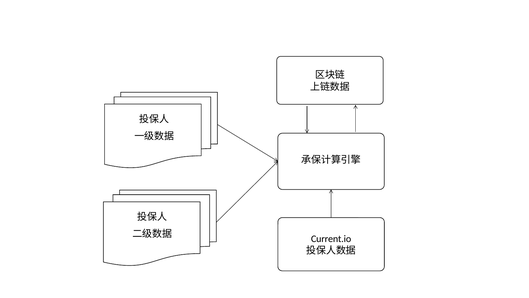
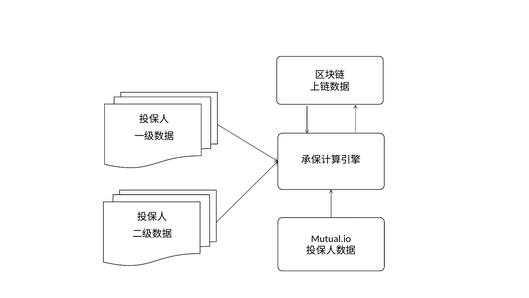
Current.io: Current.io -> Mutual.io
